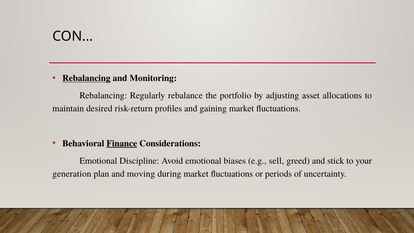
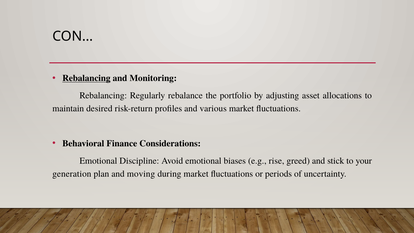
gaining: gaining -> various
Finance underline: present -> none
sell: sell -> rise
